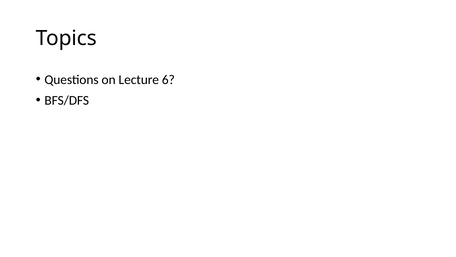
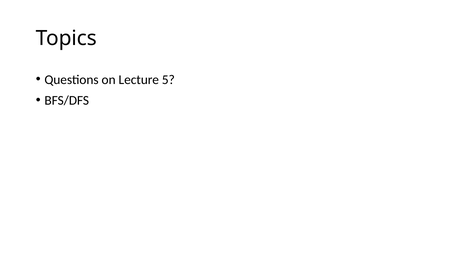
6: 6 -> 5
